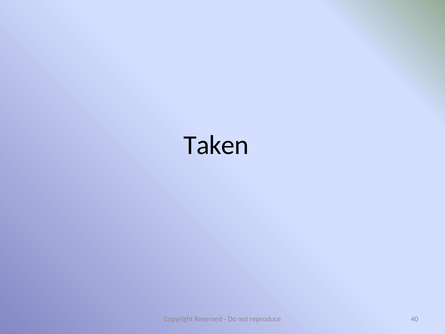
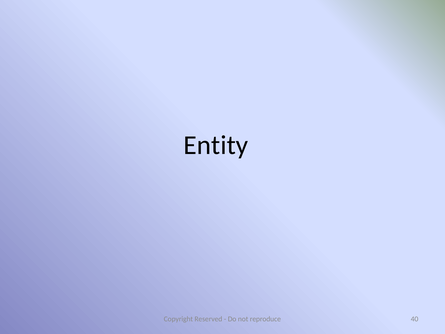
Taken: Taken -> Entity
